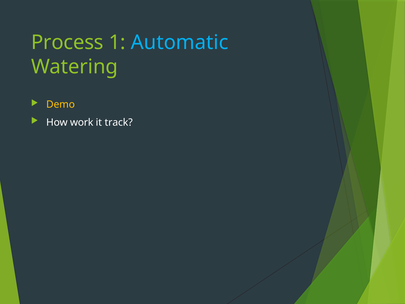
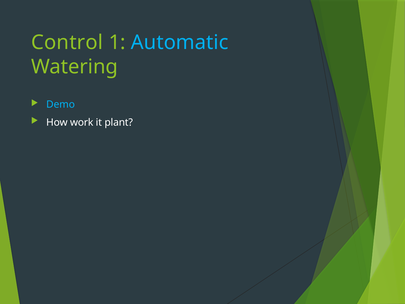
Process: Process -> Control
Demo colour: yellow -> light blue
track: track -> plant
